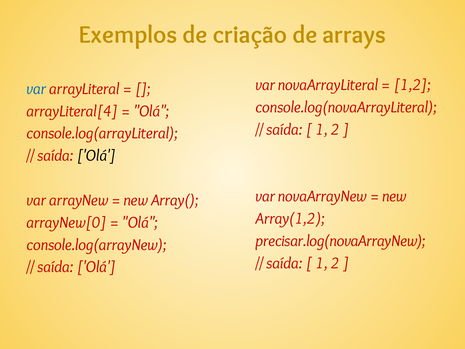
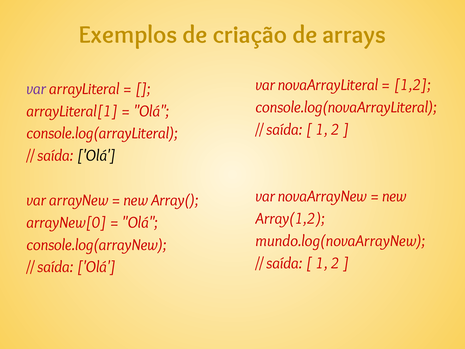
var at (36, 89) colour: blue -> purple
arrayLiteral[4: arrayLiteral[4 -> arrayLiteral[1
precisar.log(novaArrayNew: precisar.log(novaArrayNew -> mundo.log(novaArrayNew
